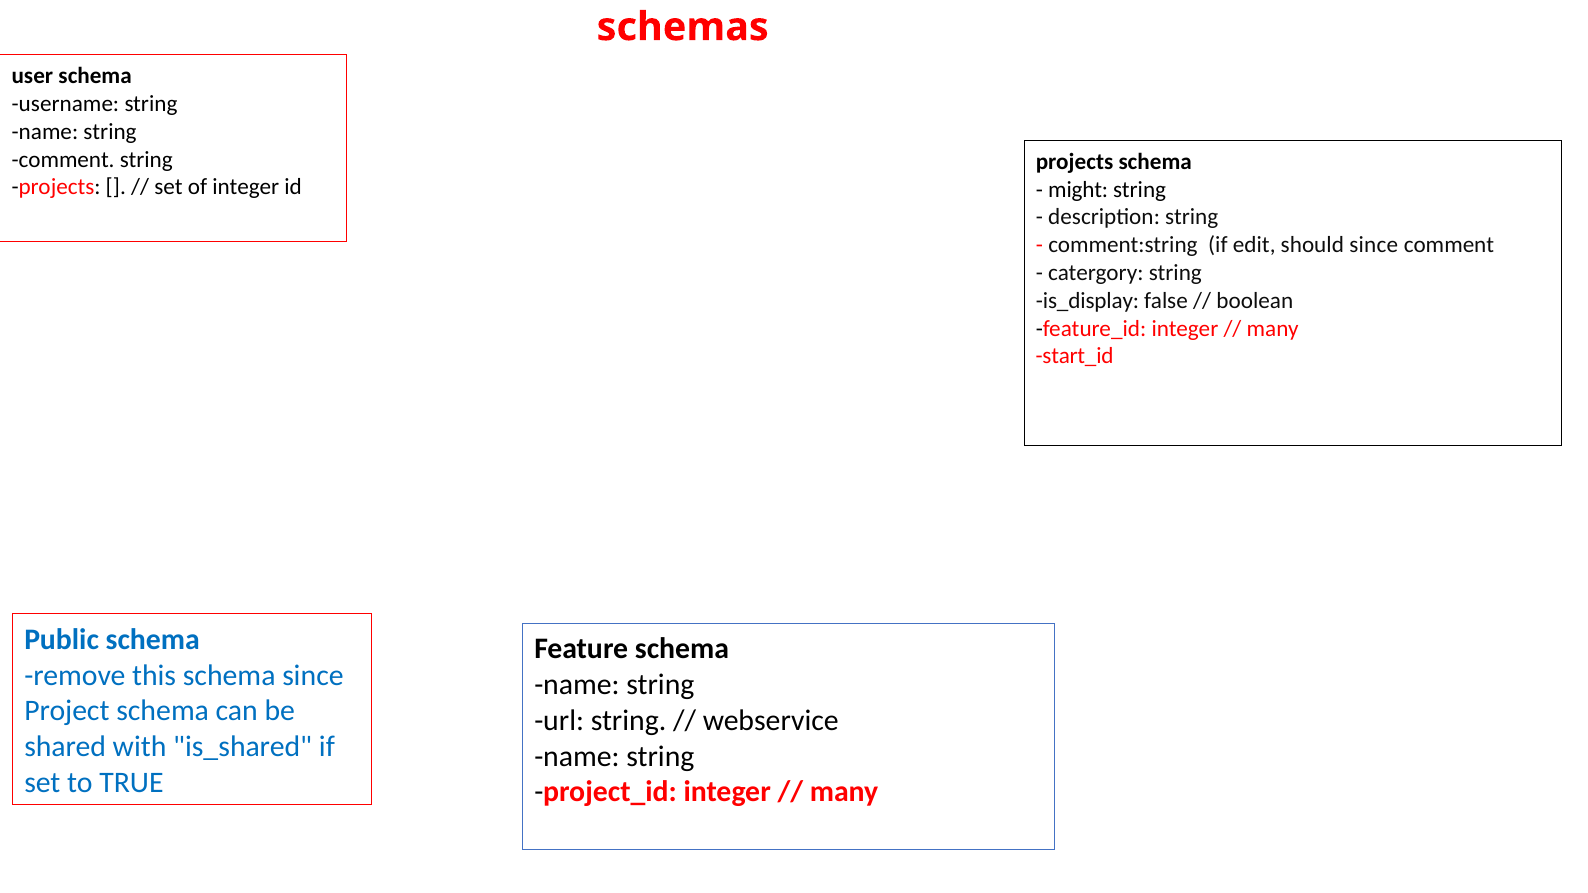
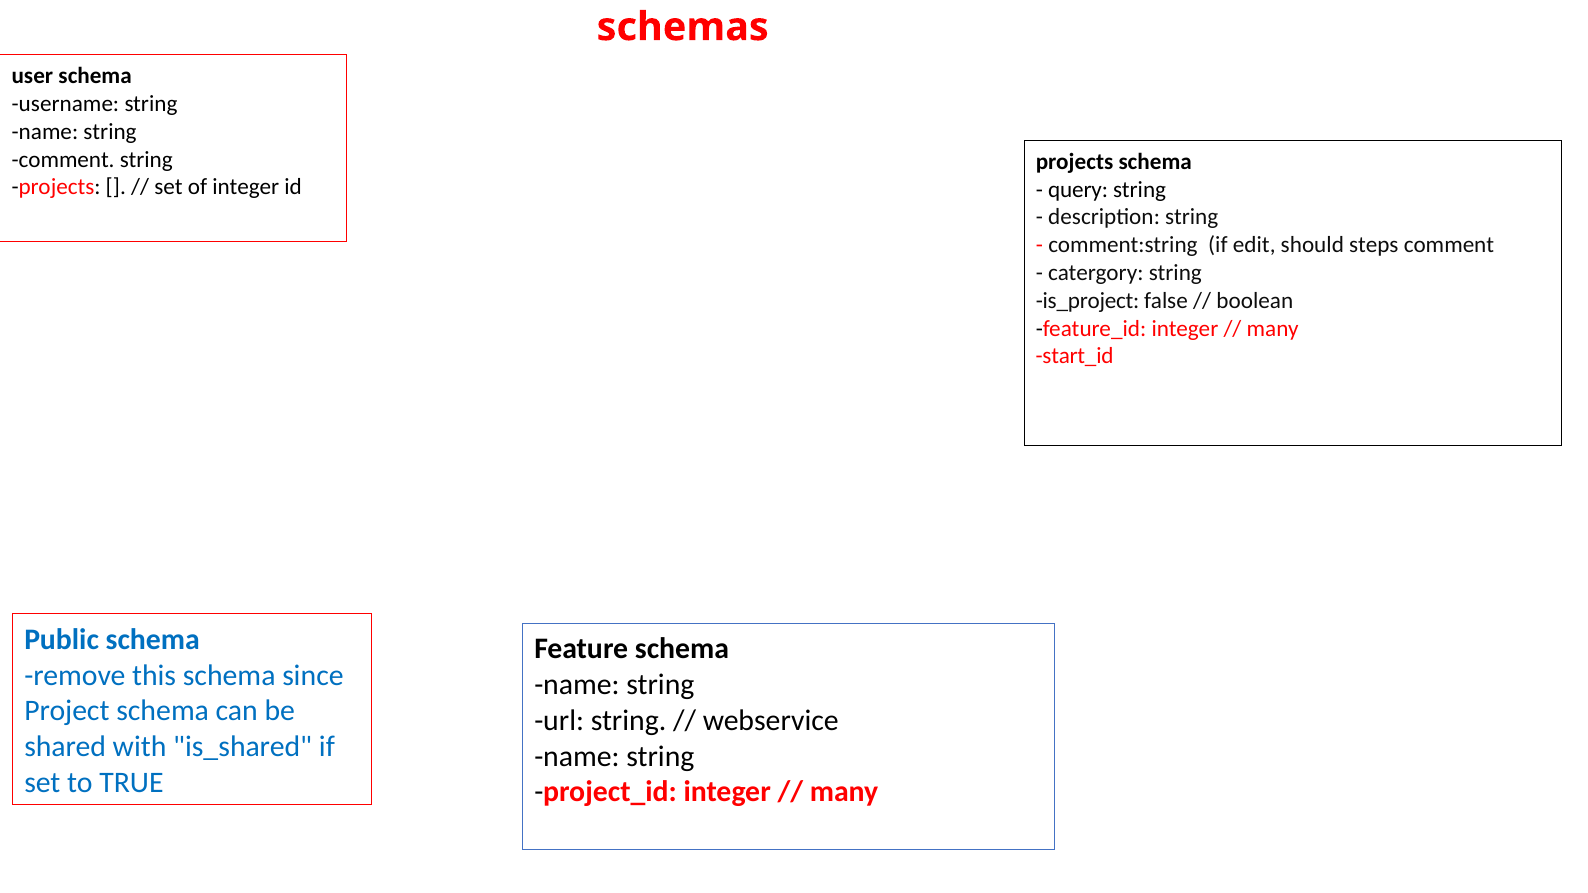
might: might -> query
should since: since -> steps
is_display: is_display -> is_project
